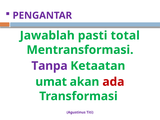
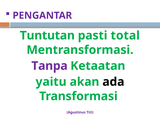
Jawablah: Jawablah -> Tuntutan
umat: umat -> yaitu
ada colour: red -> black
